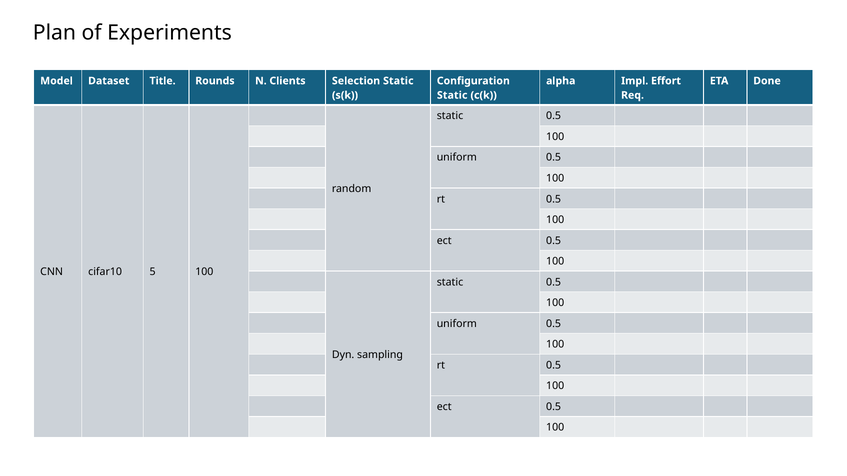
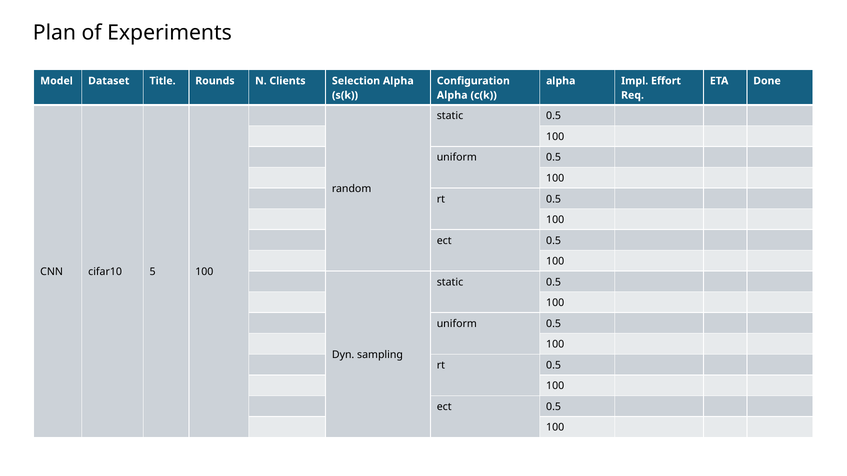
Selection Static: Static -> Alpha
Static at (452, 95): Static -> Alpha
